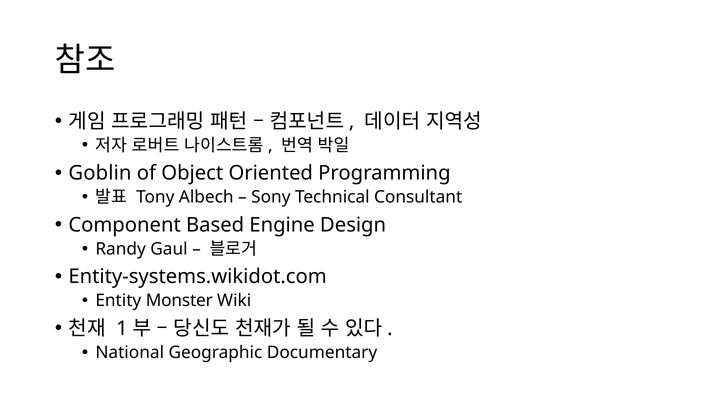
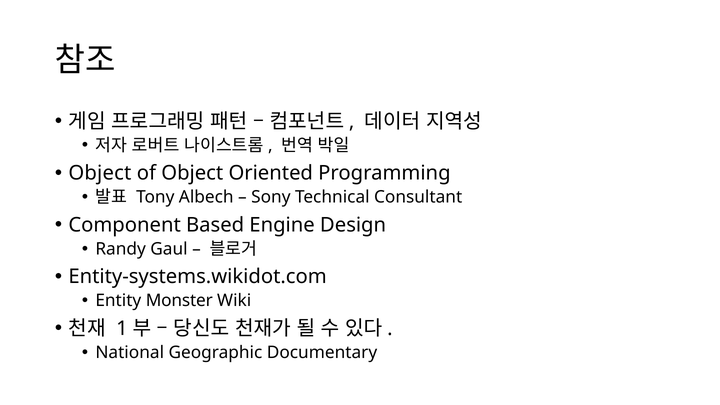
Goblin at (100, 173): Goblin -> Object
